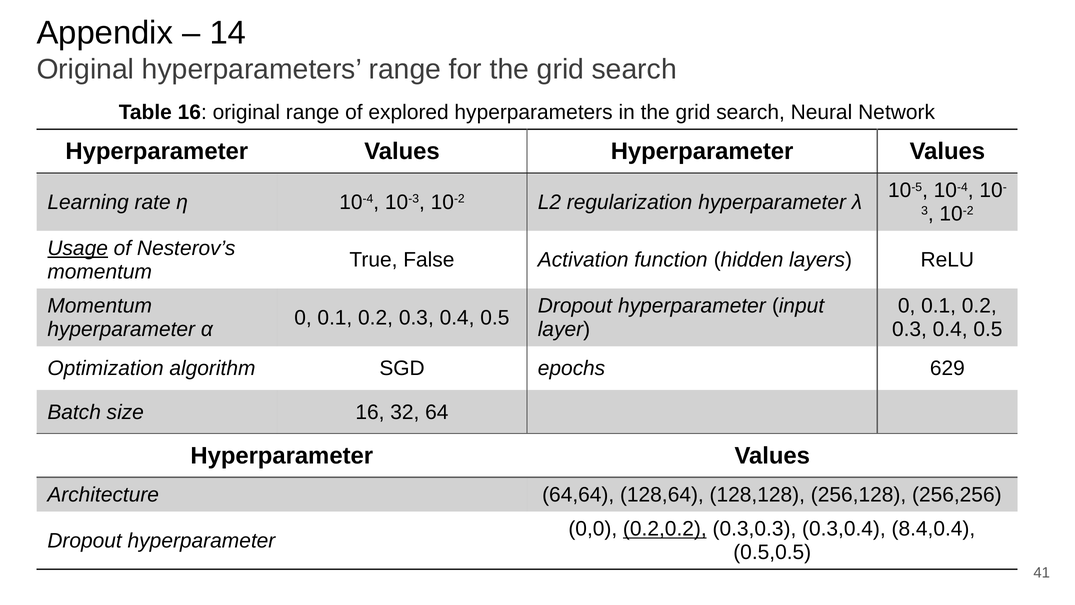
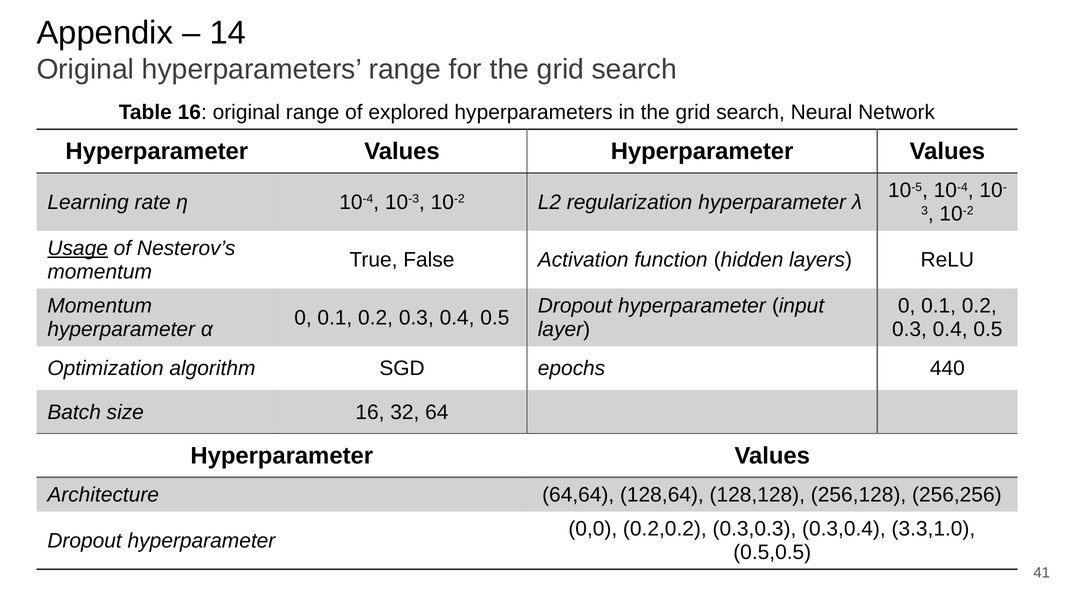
629: 629 -> 440
0.2,0.2 underline: present -> none
8.4,0.4: 8.4,0.4 -> 3.3,1.0
